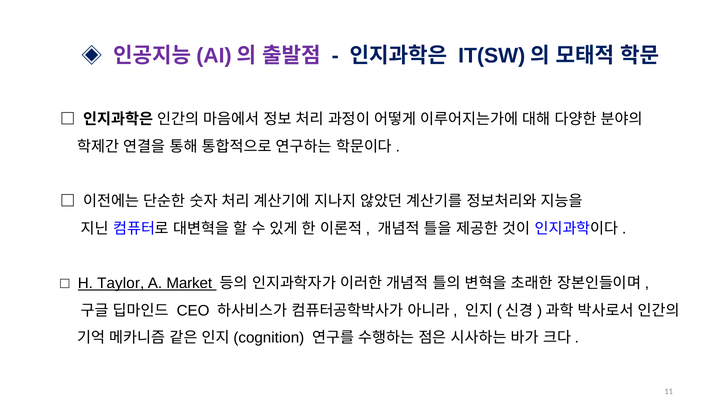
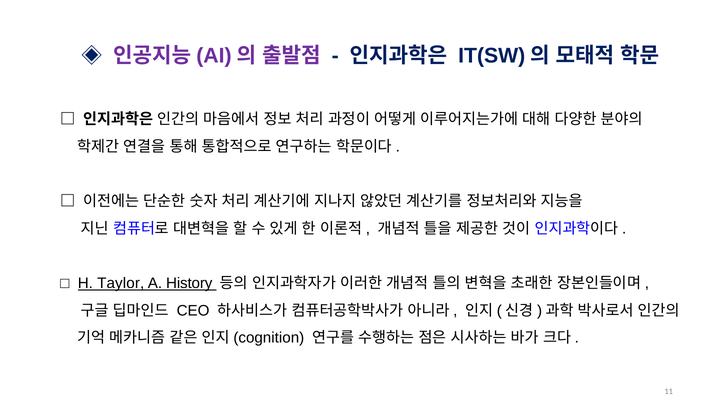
Market: Market -> History
